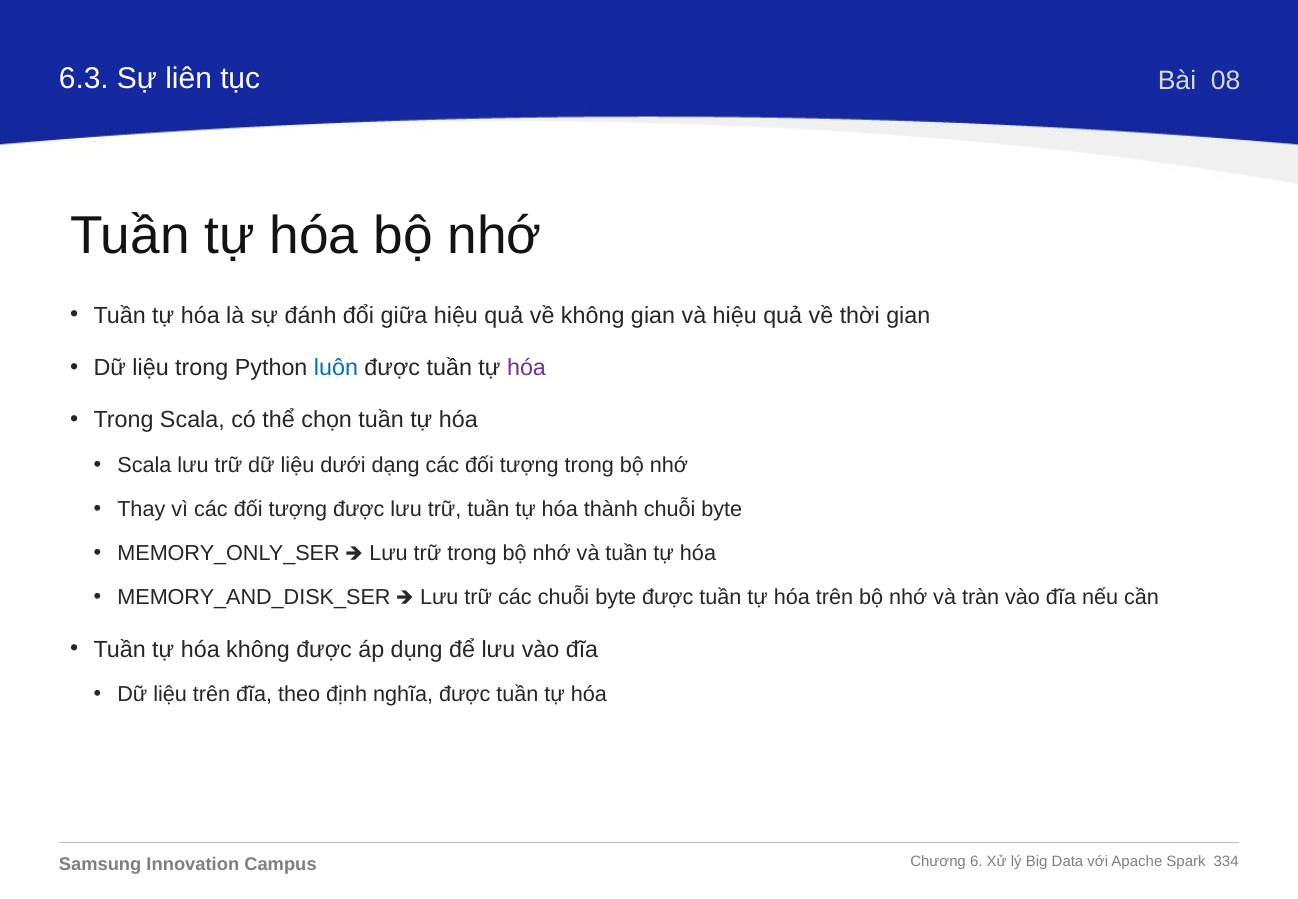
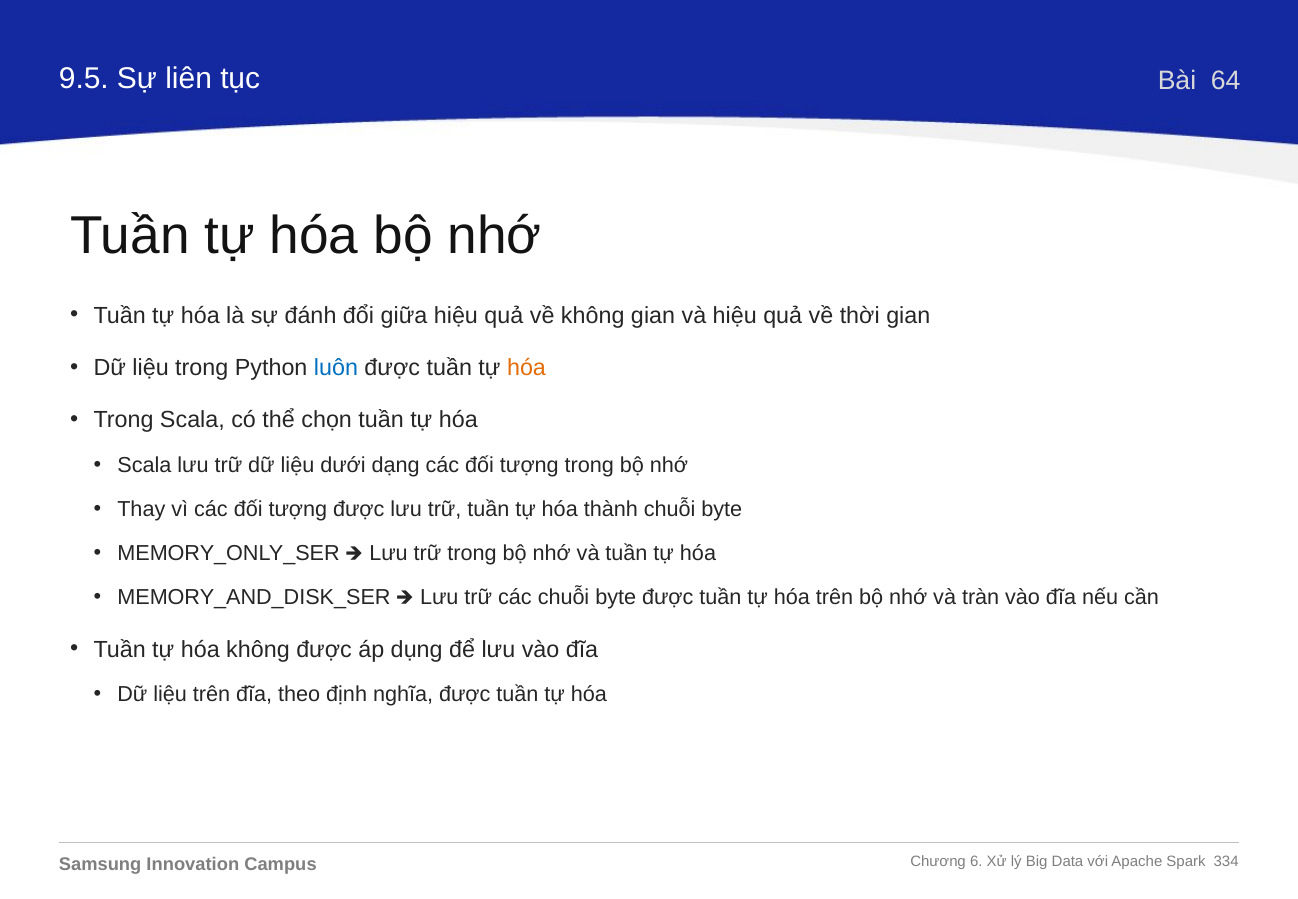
6.3: 6.3 -> 9.5
08: 08 -> 64
hóa at (526, 368) colour: purple -> orange
